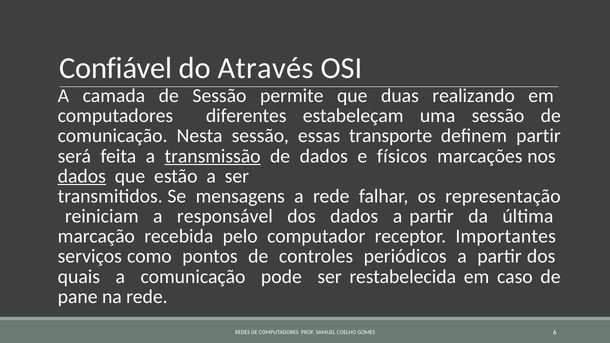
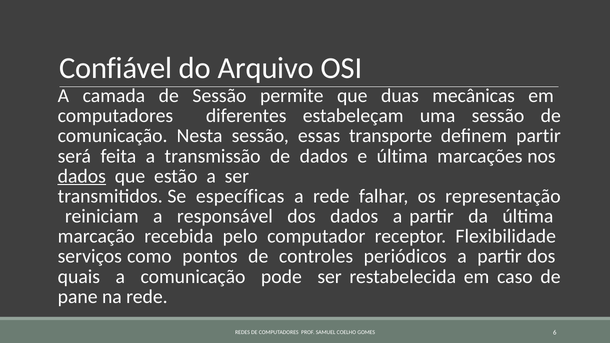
Através: Através -> Arquivo
realizando: realizando -> mecânicas
transmissão underline: present -> none
e físicos: físicos -> última
mensagens: mensagens -> específicas
Importantes: Importantes -> Flexibilidade
